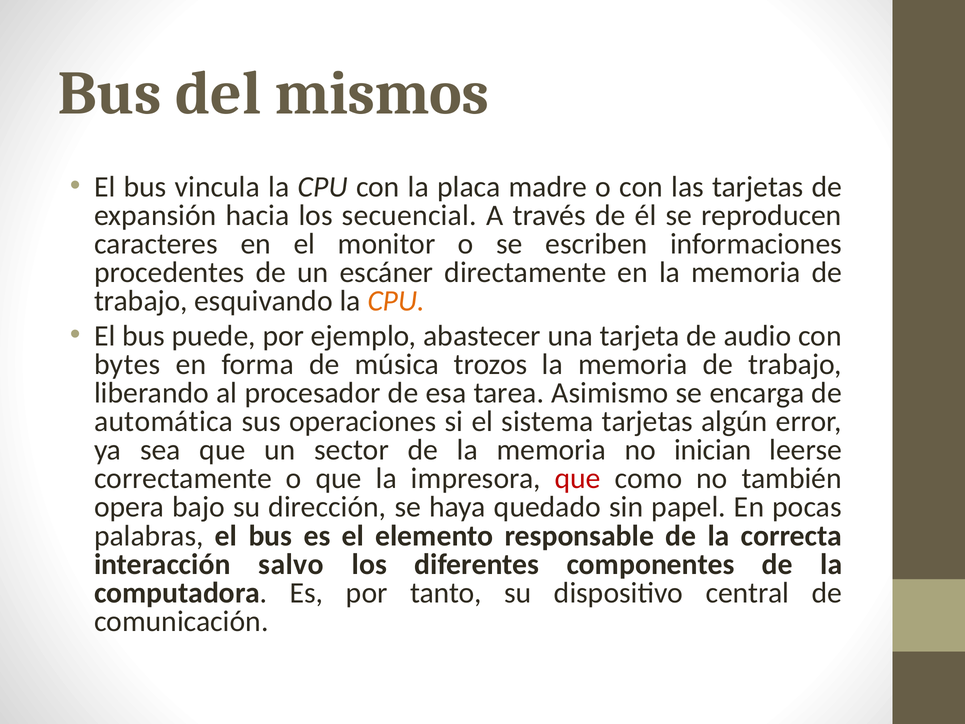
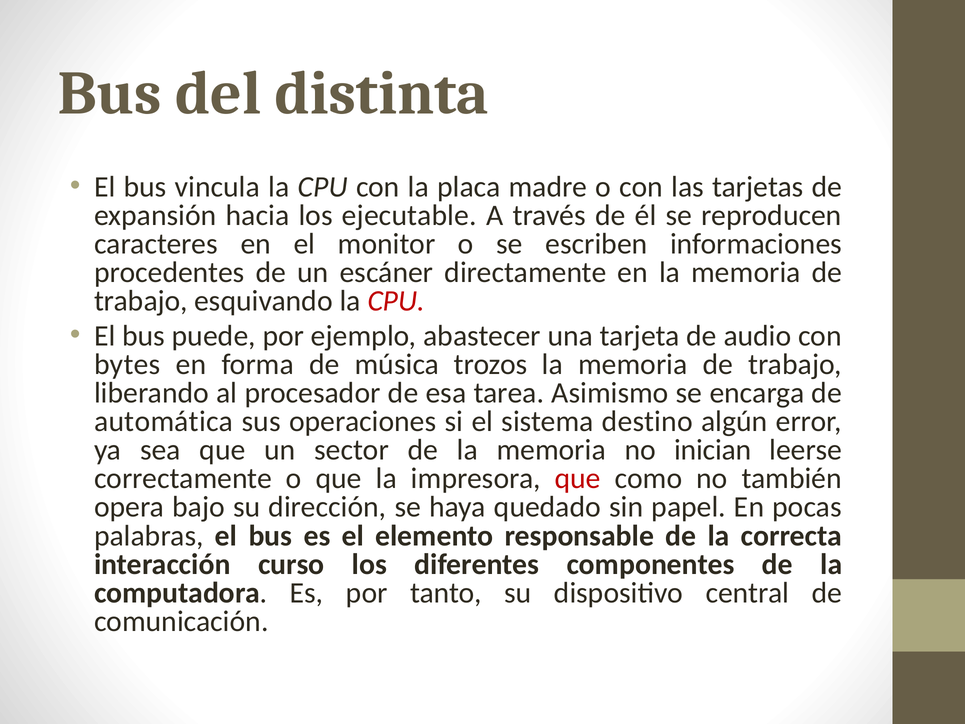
mismos: mismos -> distinta
secuencial: secuencial -> ejecutable
CPU at (396, 301) colour: orange -> red
sistema tarjetas: tarjetas -> destino
salvo: salvo -> curso
